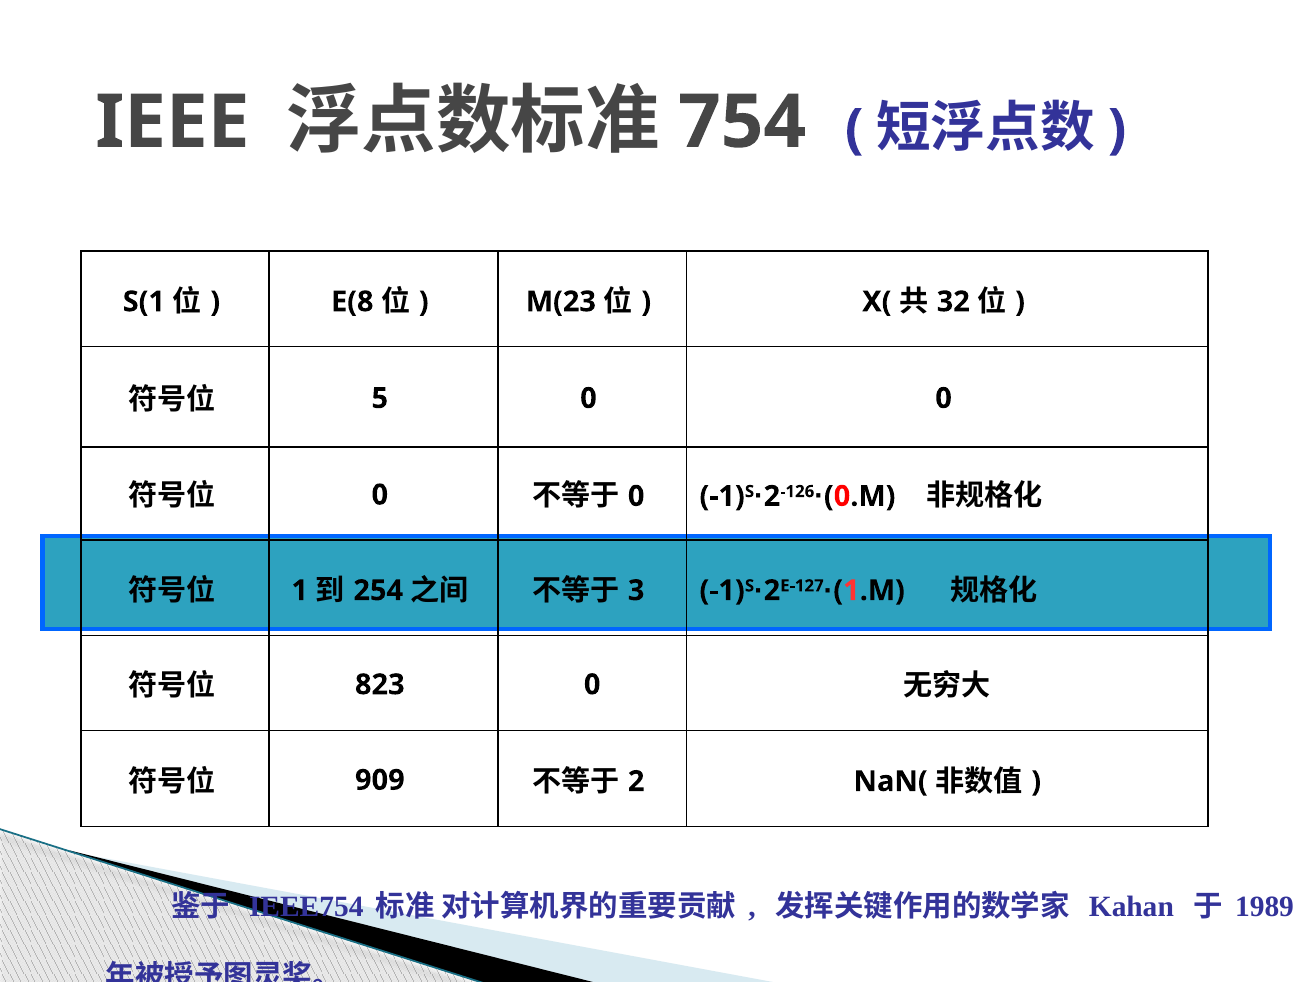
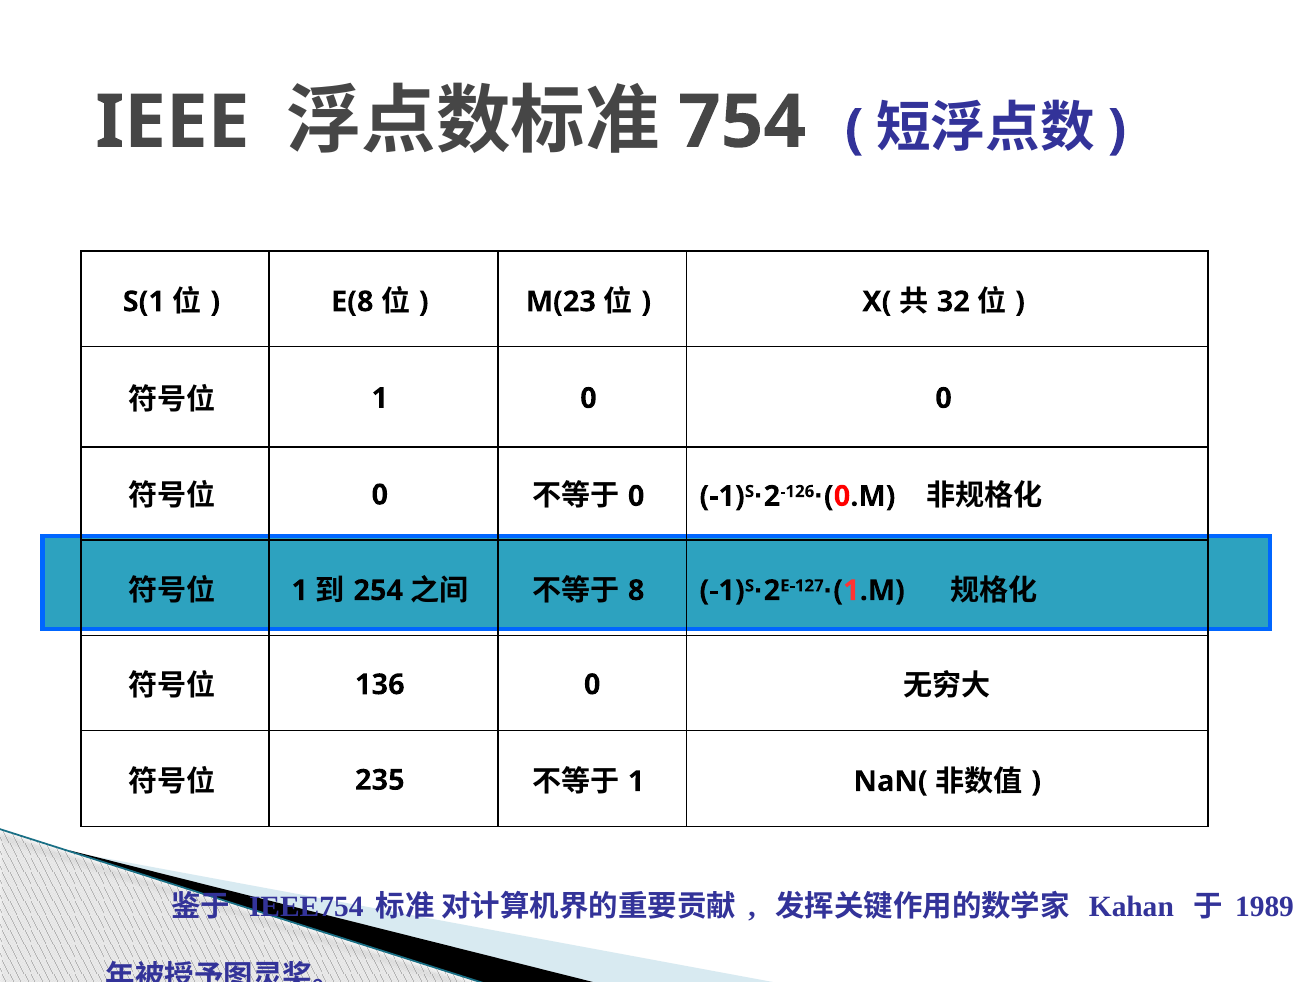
5 at (380, 399): 5 -> 1
3: 3 -> 8
823: 823 -> 136
909: 909 -> 235
2 at (636, 782): 2 -> 1
